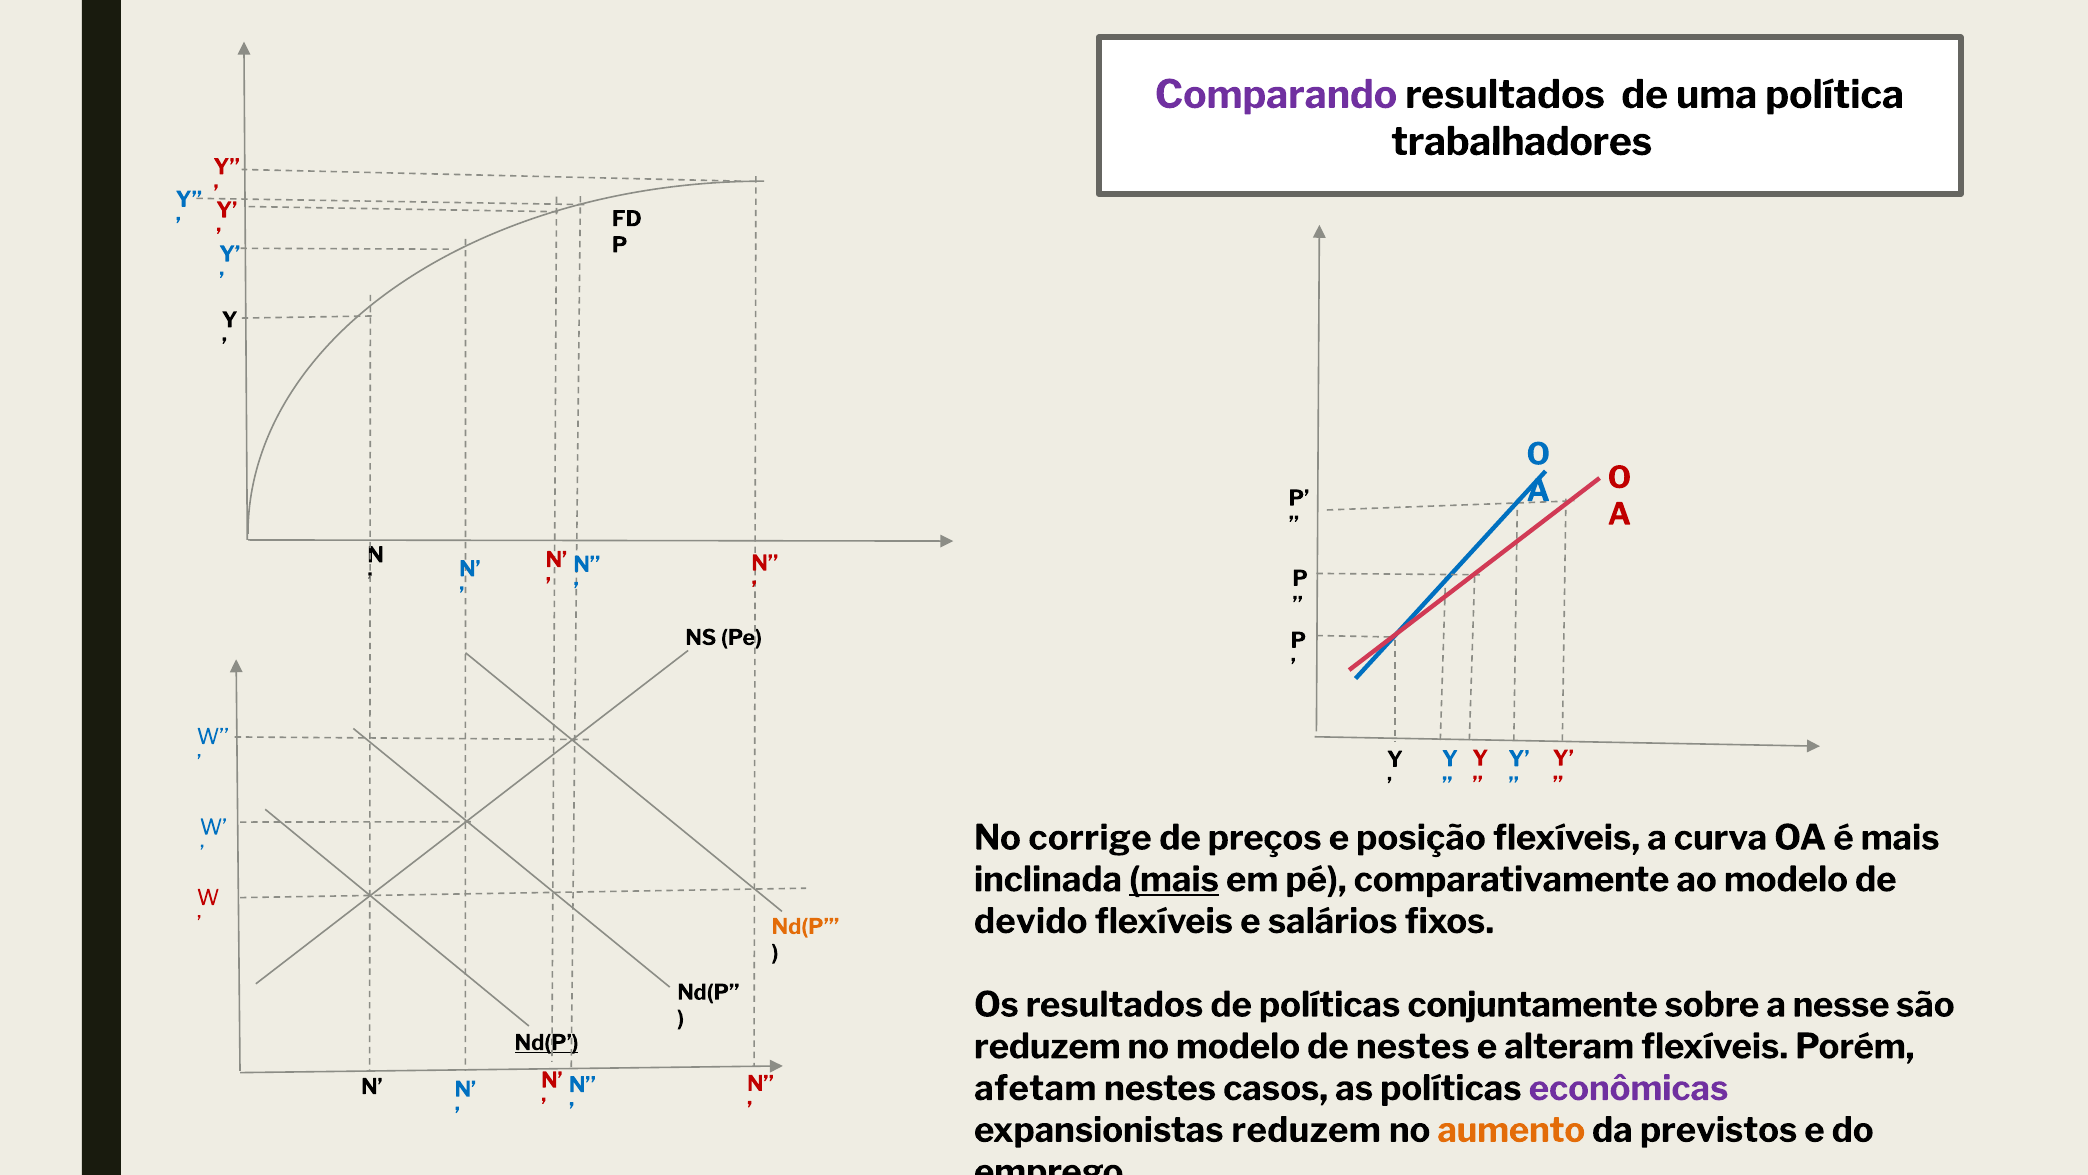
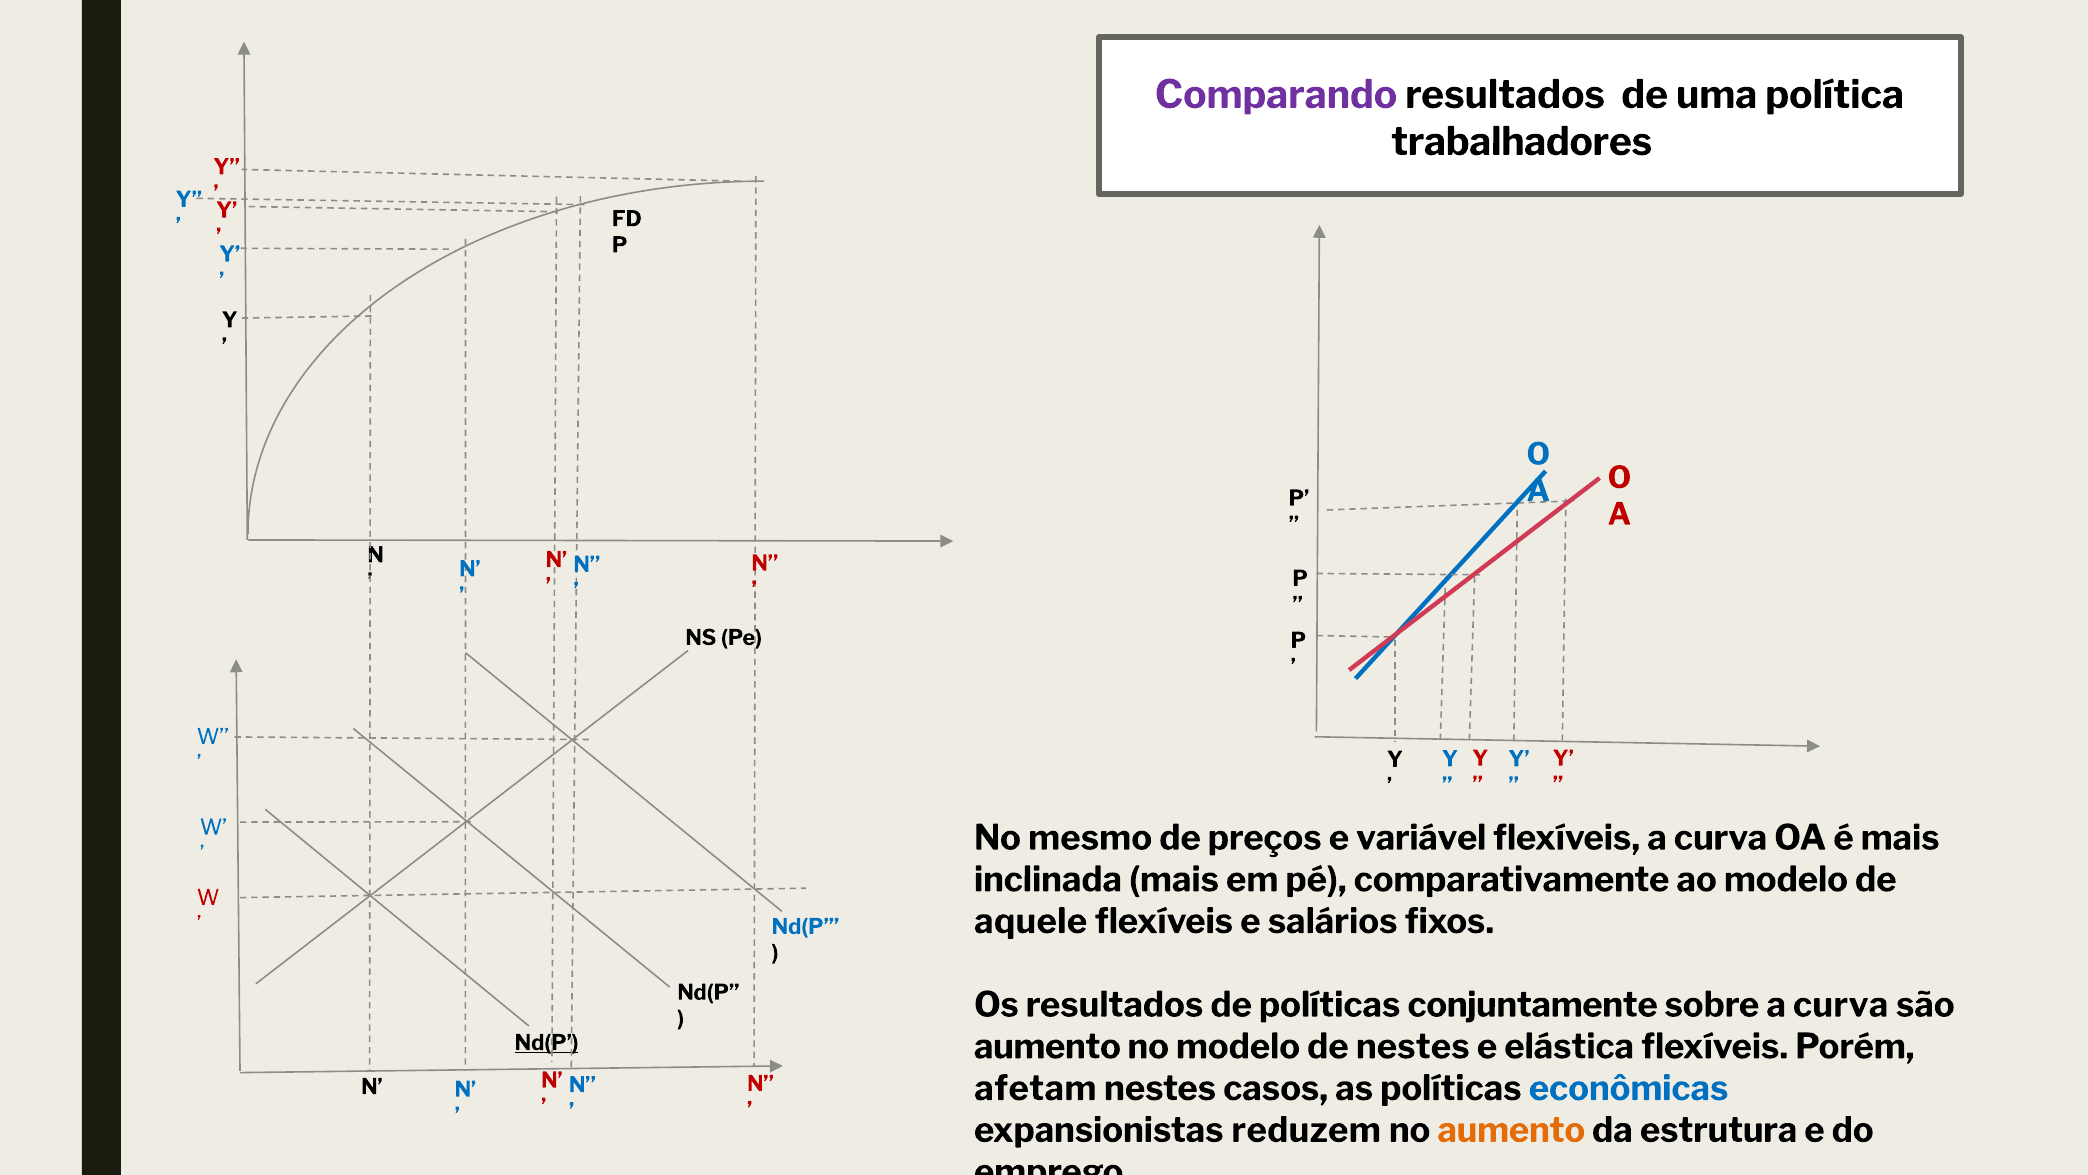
corrige: corrige -> mesmo
posição: posição -> variável
mais at (1174, 879) underline: present -> none
devido: devido -> aquele
Nd(P at (805, 926) colour: orange -> blue
sobre a nesse: nesse -> curva
reduzem at (1047, 1046): reduzem -> aumento
alteram: alteram -> elástica
econômicas colour: purple -> blue
previstos: previstos -> estrutura
